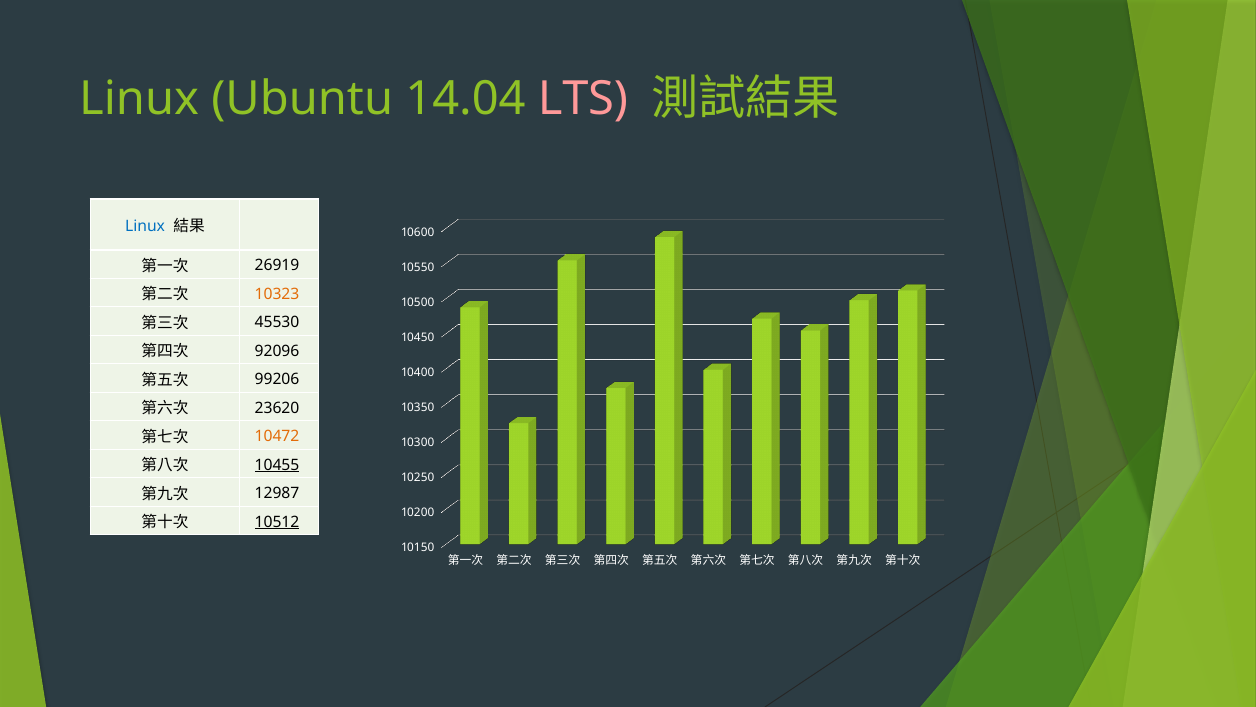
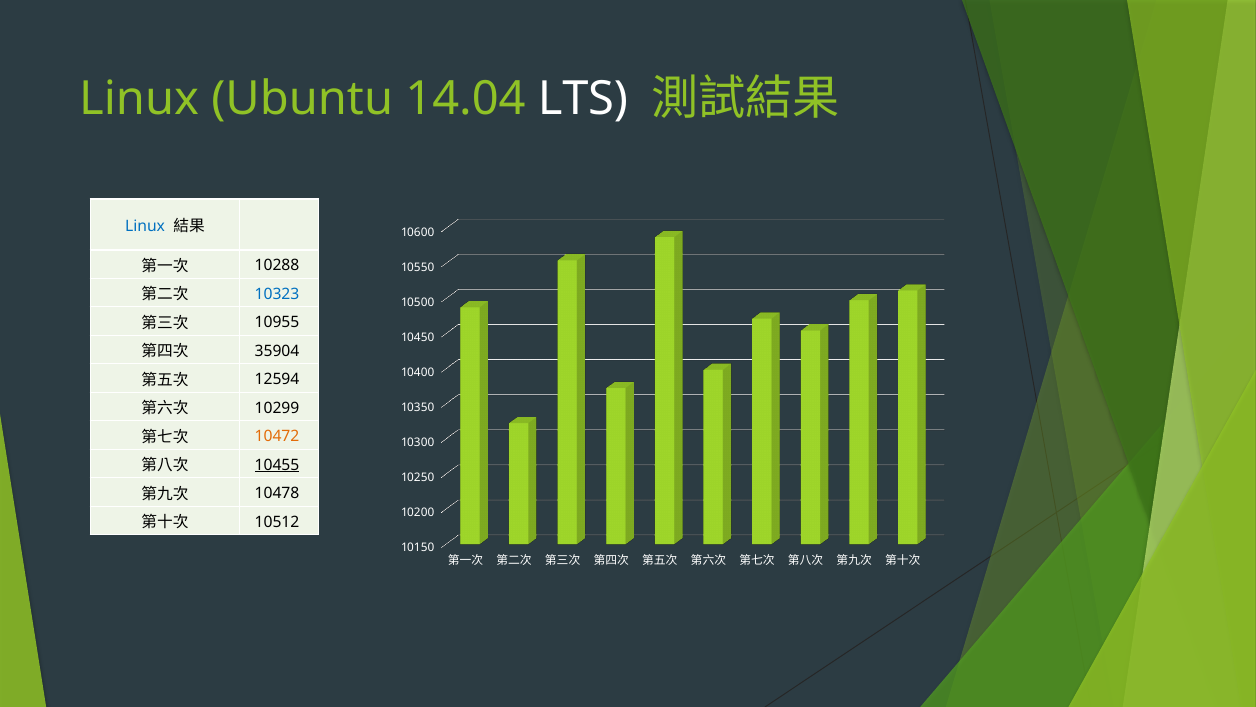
LTS colour: pink -> white
26919: 26919 -> 10288
10323 colour: orange -> blue
45530: 45530 -> 10955
92096: 92096 -> 35904
99206: 99206 -> 12594
23620: 23620 -> 10299
12987: 12987 -> 10478
10512 underline: present -> none
